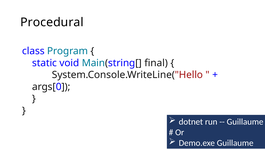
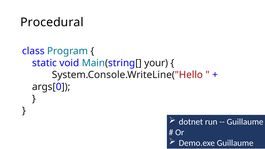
final: final -> your
